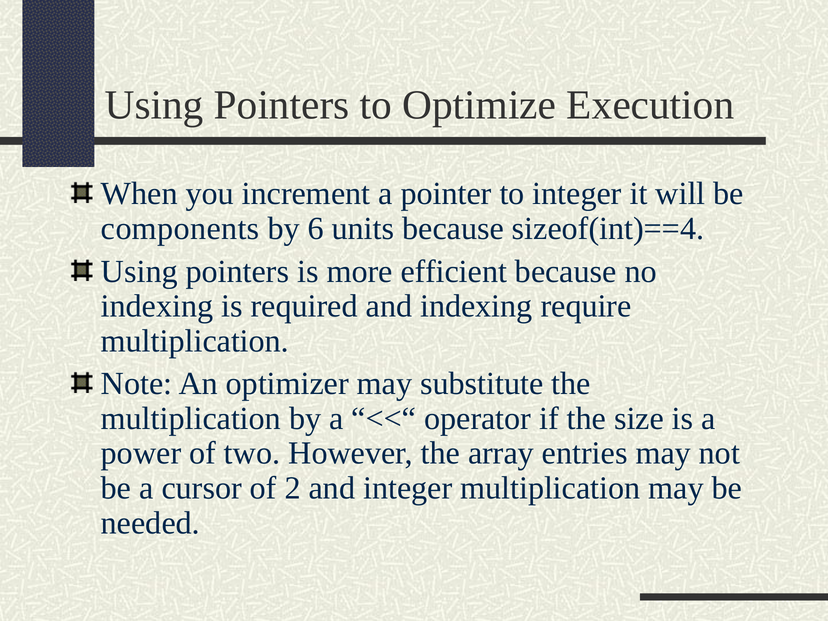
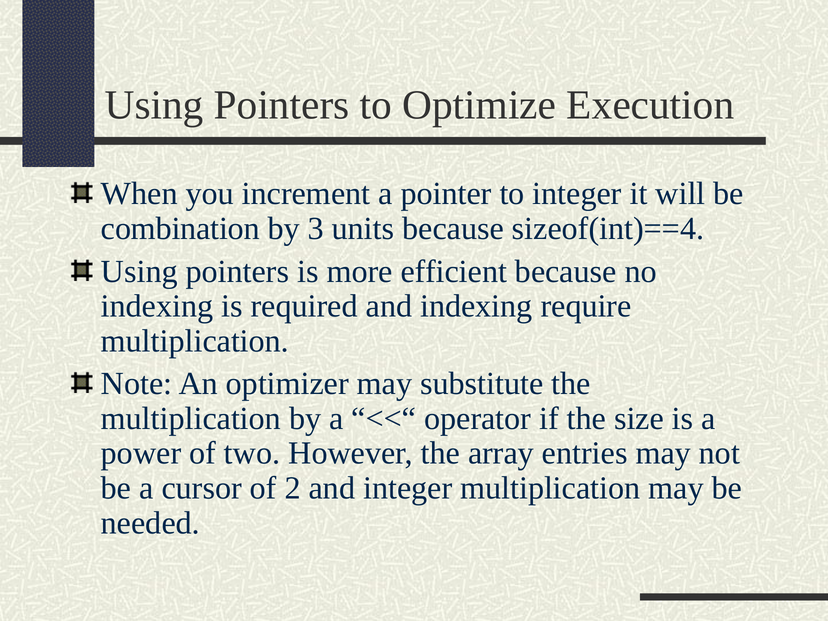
components: components -> combination
6: 6 -> 3
